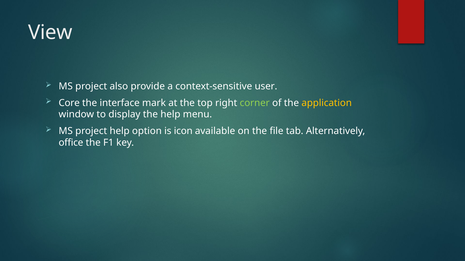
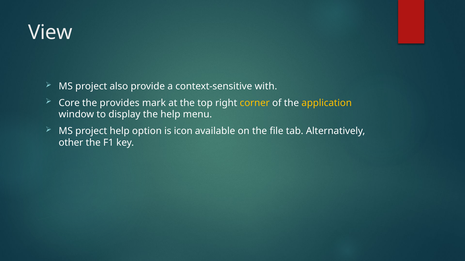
user: user -> with
interface: interface -> provides
corner colour: light green -> yellow
office: office -> other
